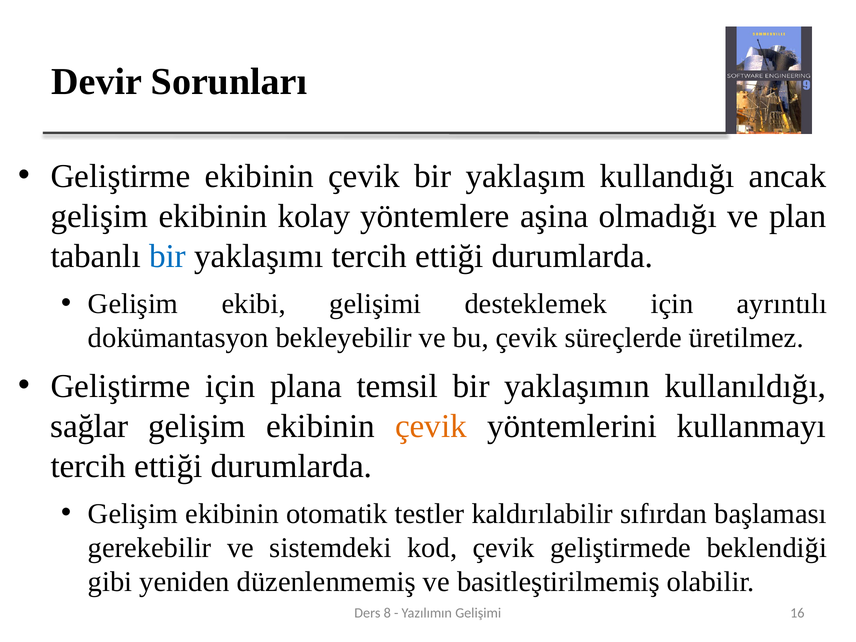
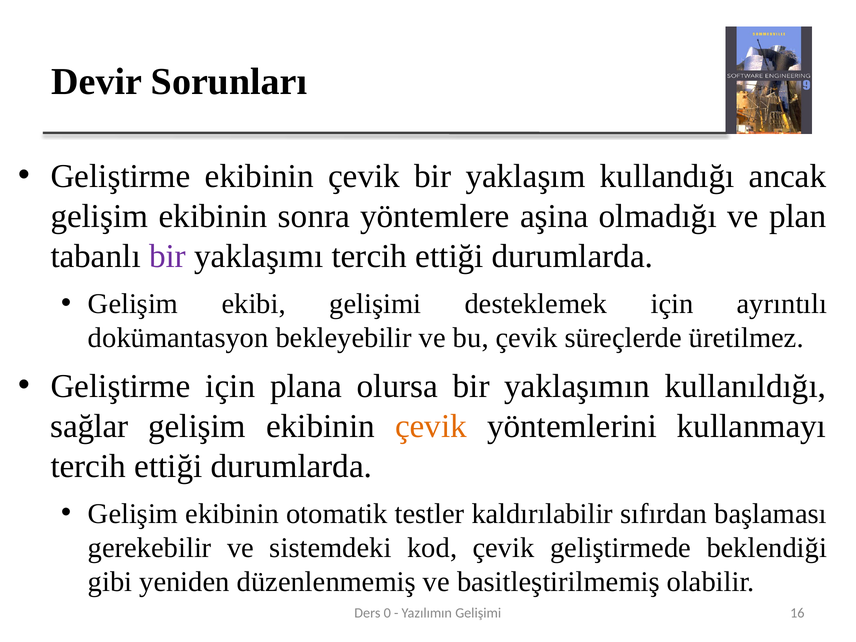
kolay: kolay -> sonra
bir at (167, 256) colour: blue -> purple
temsil: temsil -> olursa
8: 8 -> 0
